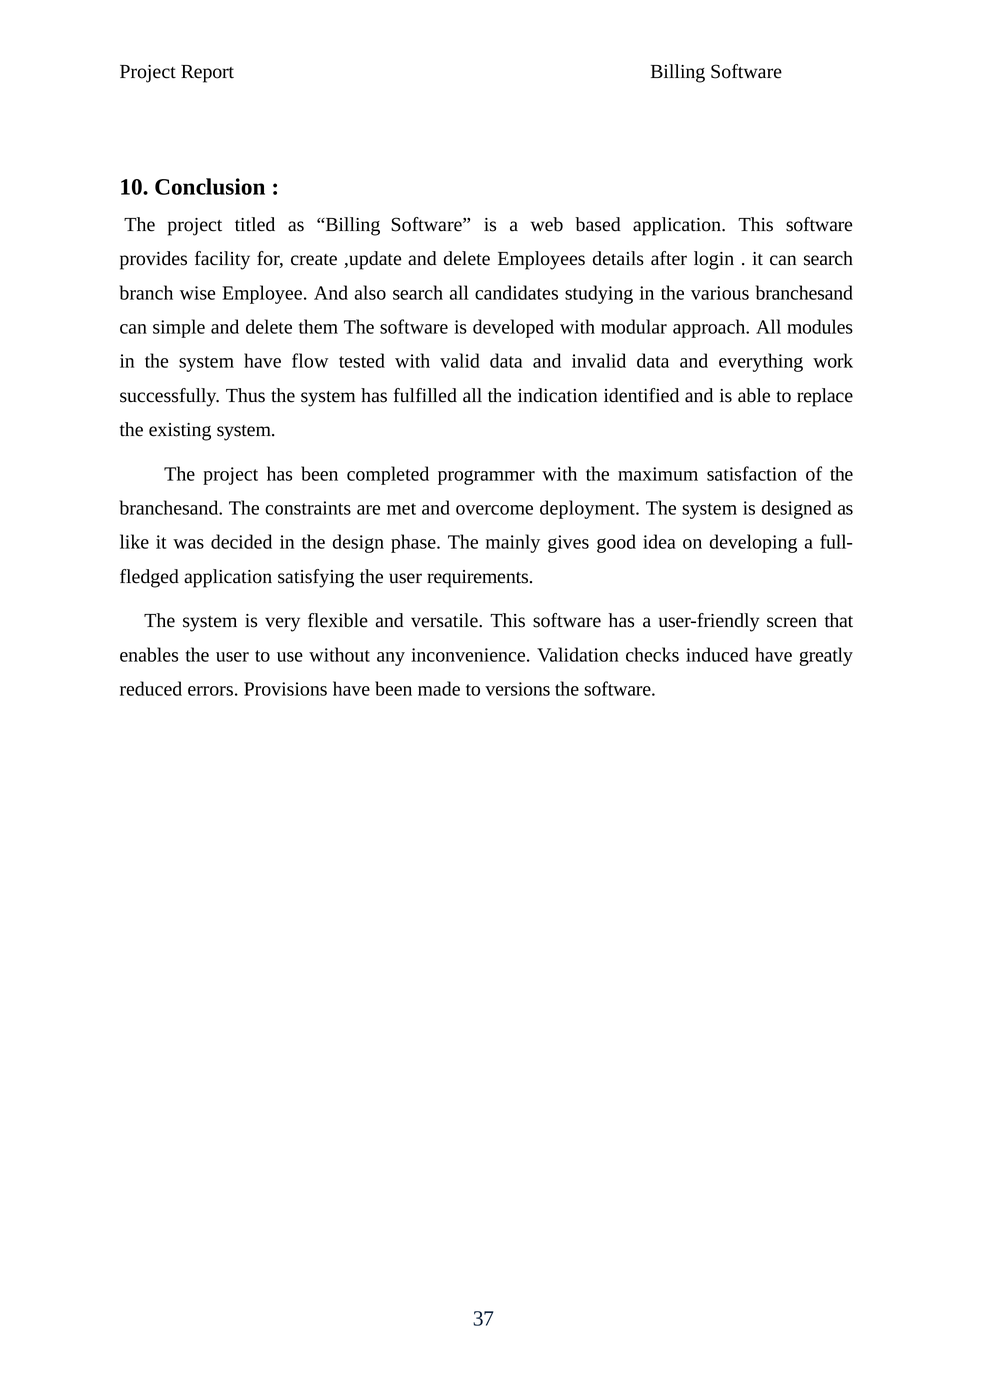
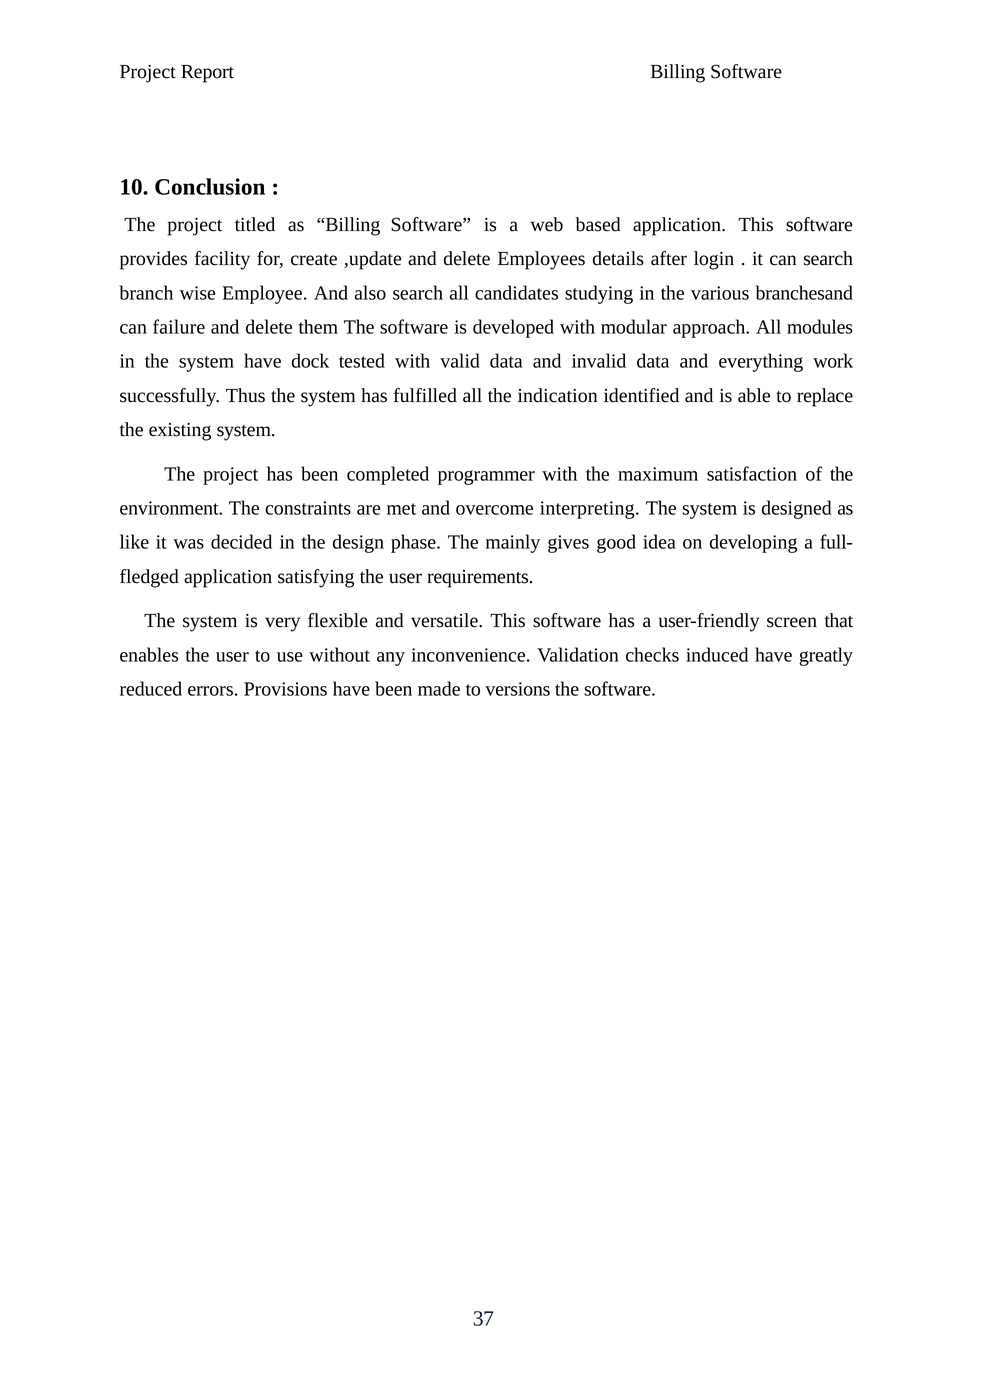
simple: simple -> failure
flow: flow -> dock
branchesand at (171, 508): branchesand -> environment
deployment: deployment -> interpreting
